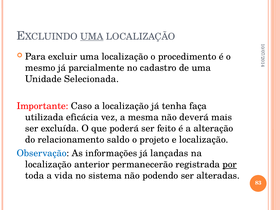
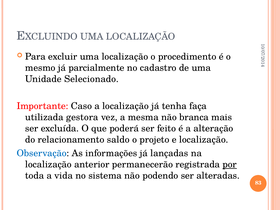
UMA at (92, 37) underline: present -> none
Selecionada: Selecionada -> Selecionado
eficácia: eficácia -> gestora
deverá: deverá -> branca
